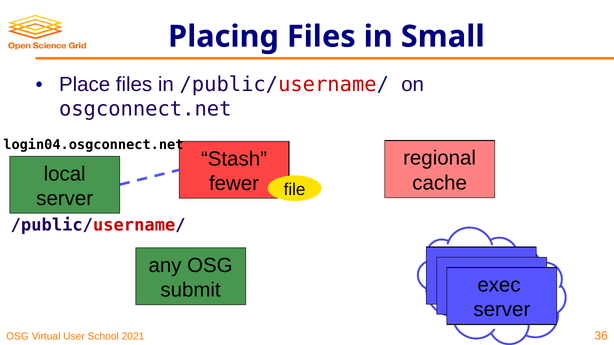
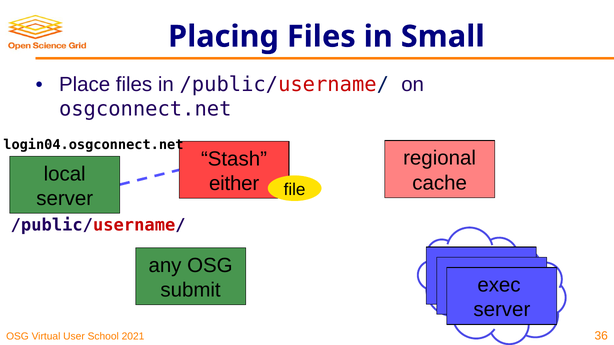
fewer: fewer -> either
